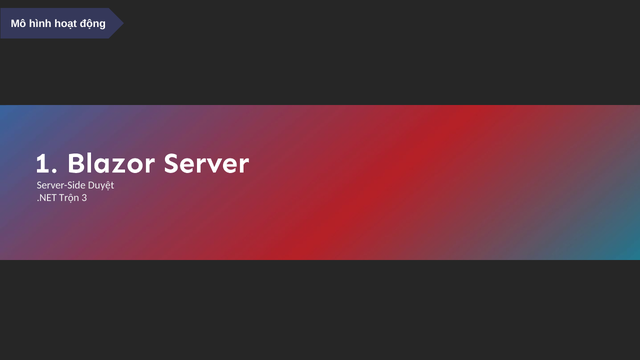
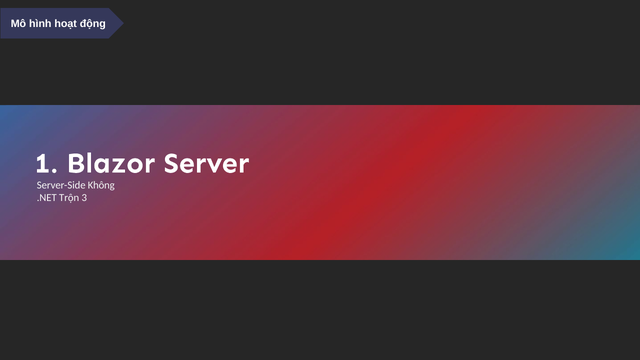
Duyệt: Duyệt -> Không
